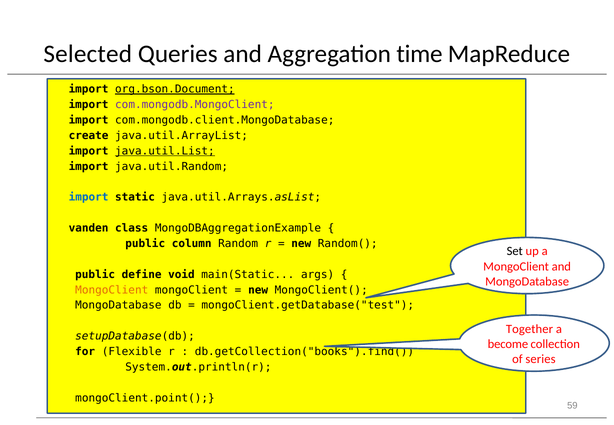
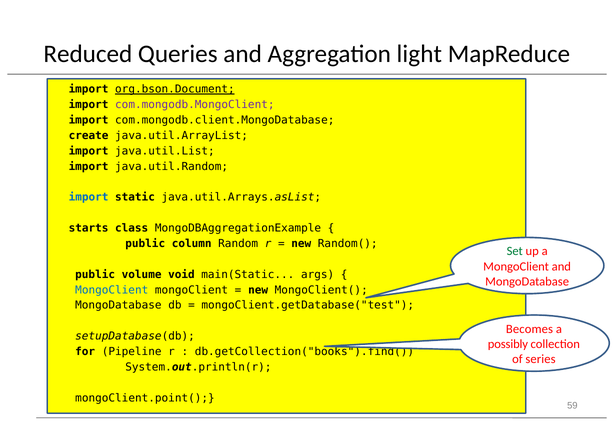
Selected: Selected -> Reduced
time: time -> light
java.util.List underline: present -> none
vanden: vanden -> starts
Set colour: black -> green
define: define -> volume
MongoClient at (112, 290) colour: orange -> blue
Together: Together -> Becomes
become: become -> possibly
Flexible: Flexible -> Pipeline
